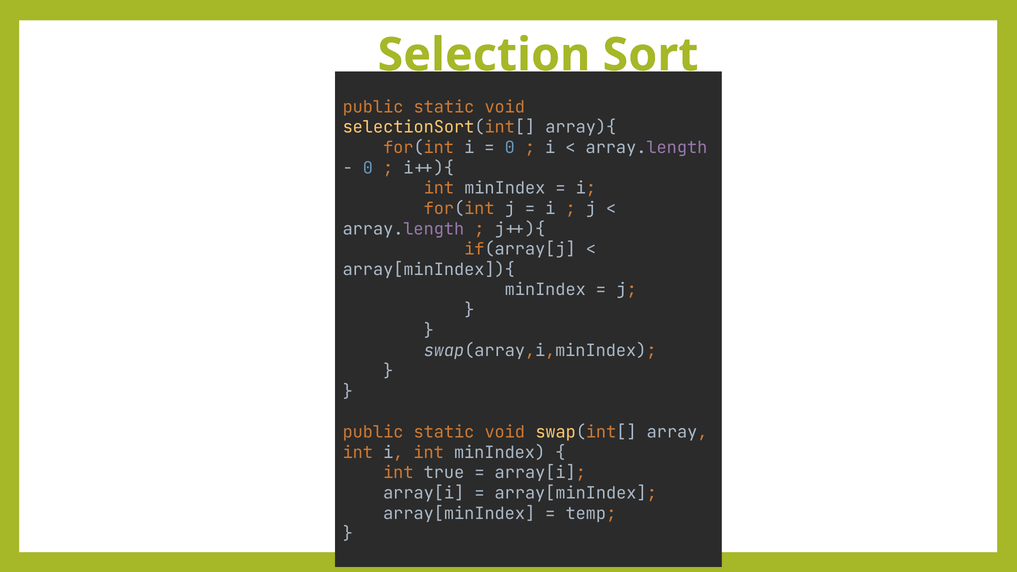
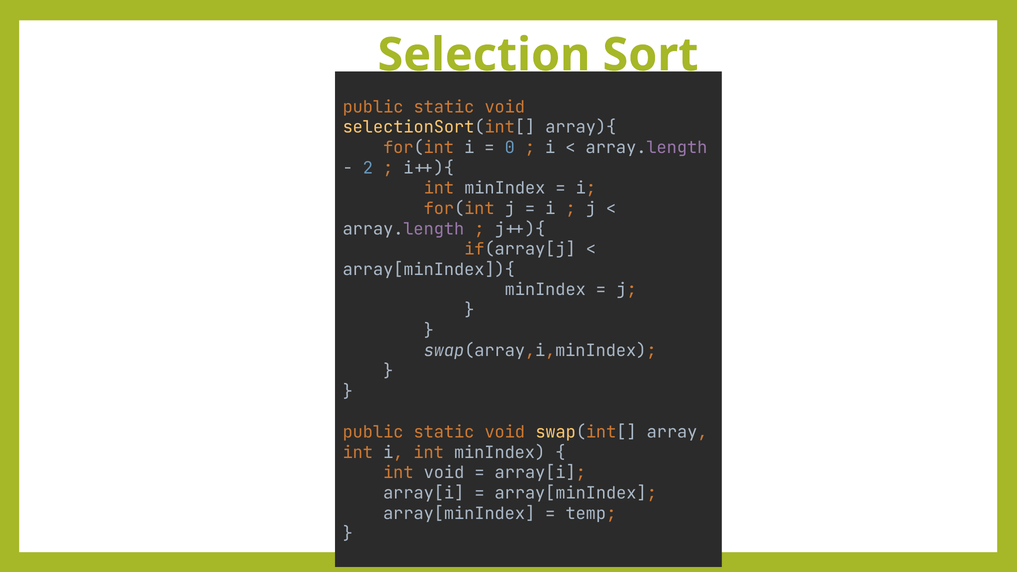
0 at (368, 168): 0 -> 2
int true: true -> void
